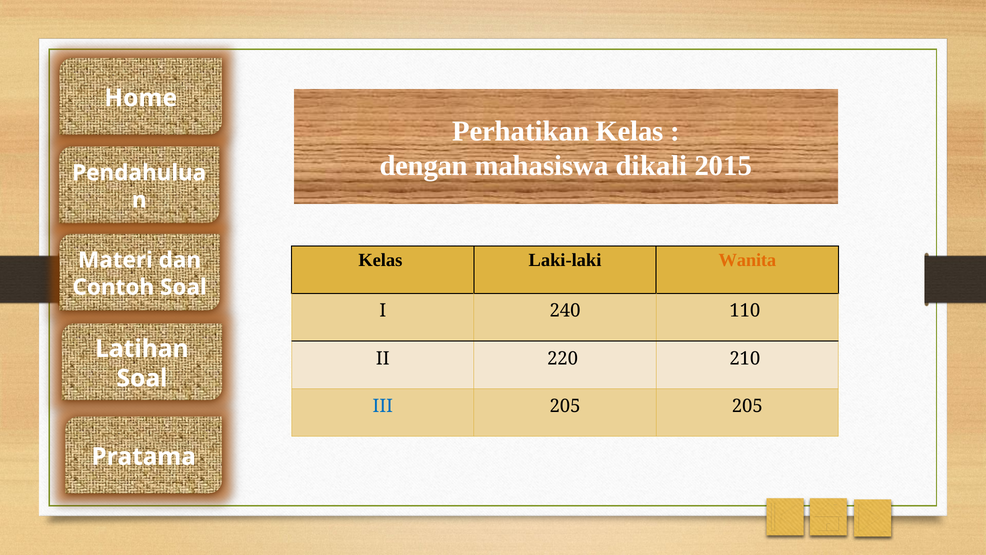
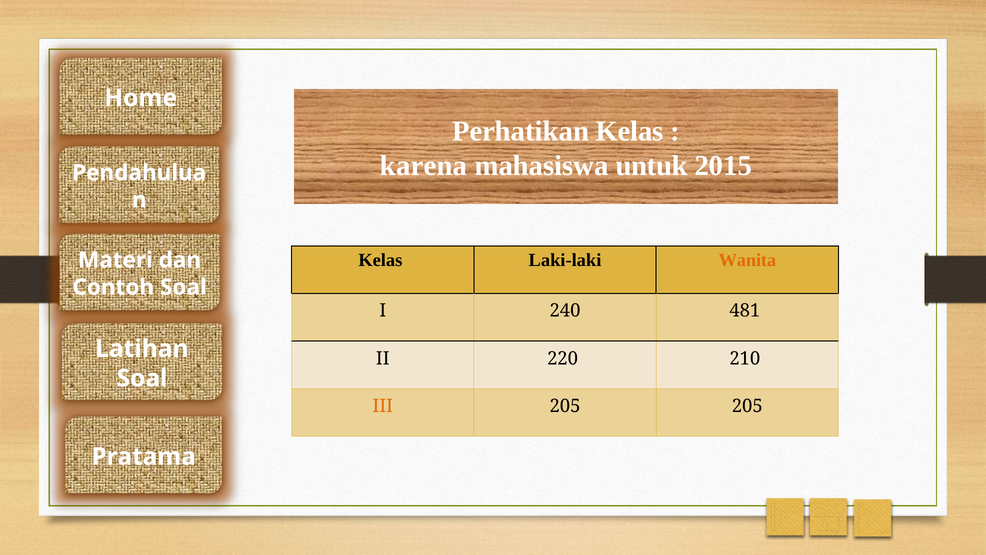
dengan: dengan -> karena
dikali: dikali -> untuk
110: 110 -> 481
III colour: blue -> orange
